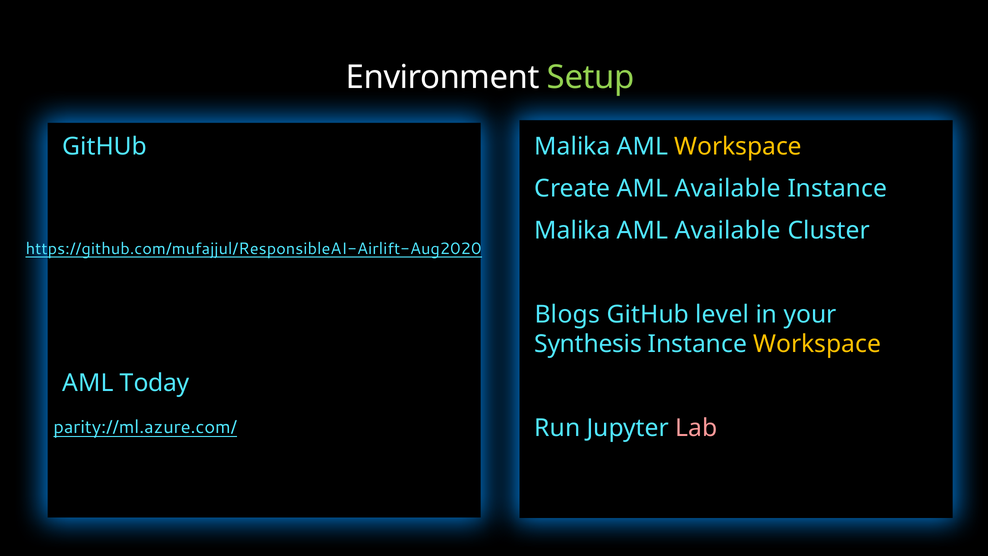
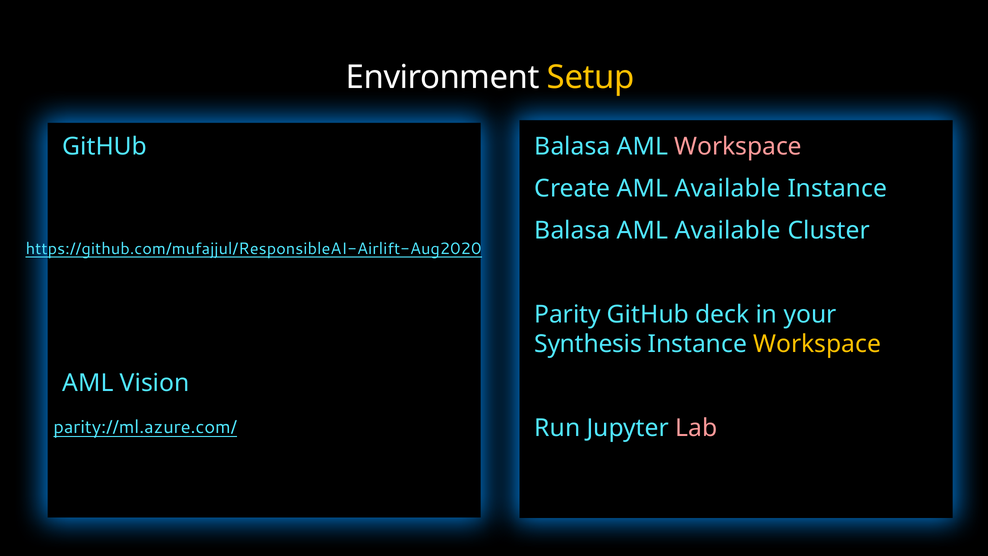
Setup colour: light green -> yellow
GitHUb Malika: Malika -> Balasa
Workspace at (738, 146) colour: yellow -> pink
Malika at (572, 230): Malika -> Balasa
Blogs: Blogs -> Parity
level: level -> deck
Today: Today -> Vision
